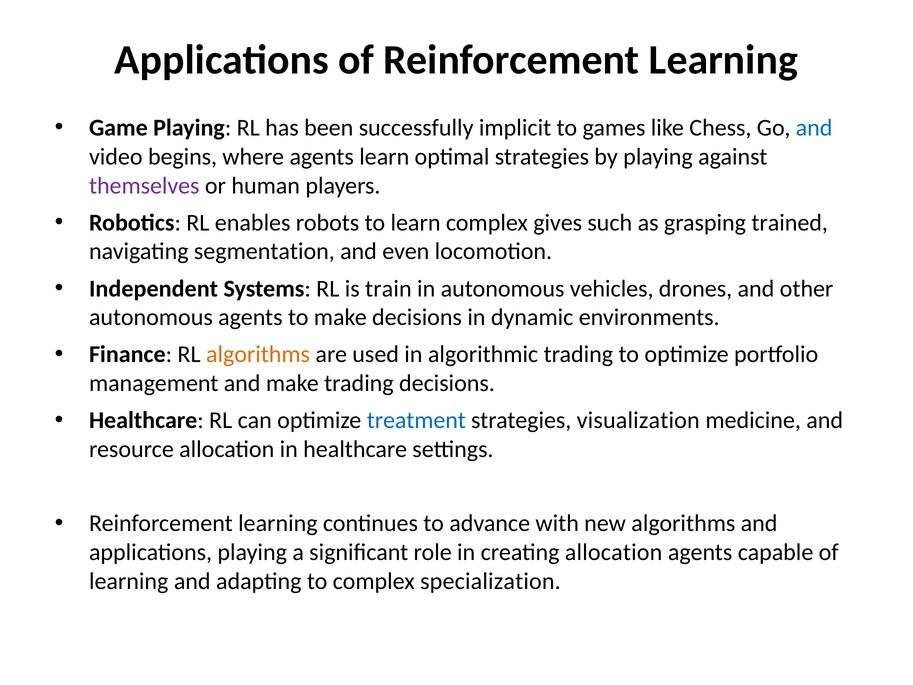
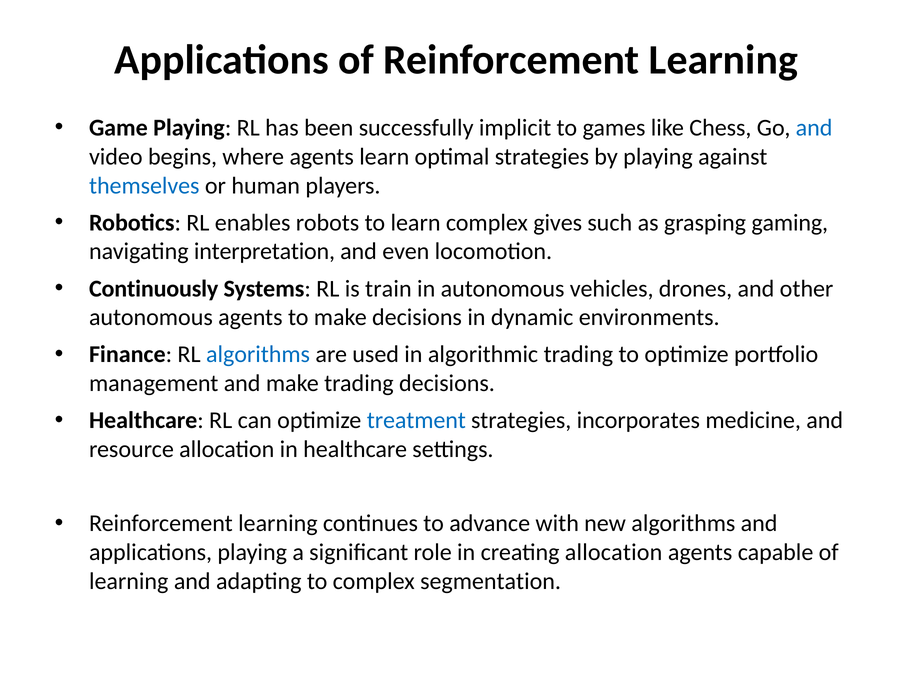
themselves colour: purple -> blue
trained: trained -> gaming
segmentation: segmentation -> interpretation
Independent: Independent -> Continuously
algorithms at (258, 354) colour: orange -> blue
visualization: visualization -> incorporates
specialization: specialization -> segmentation
